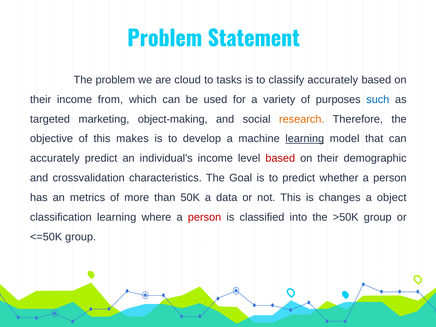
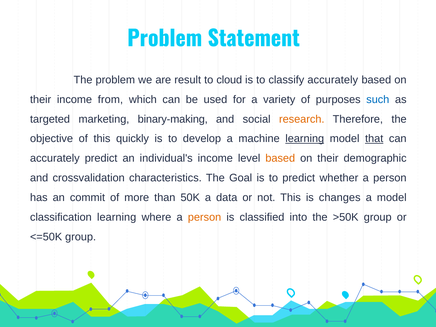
cloud: cloud -> result
tasks: tasks -> cloud
object-making: object-making -> binary-making
makes: makes -> quickly
that underline: none -> present
based at (280, 158) colour: red -> orange
metrics: metrics -> commit
a object: object -> model
person at (205, 217) colour: red -> orange
